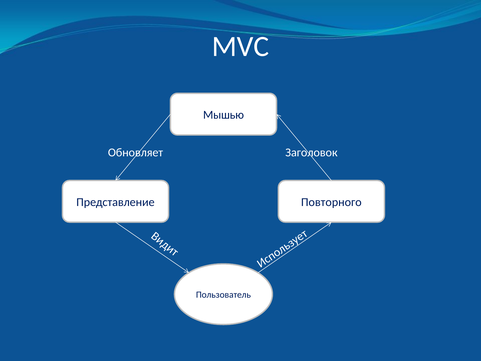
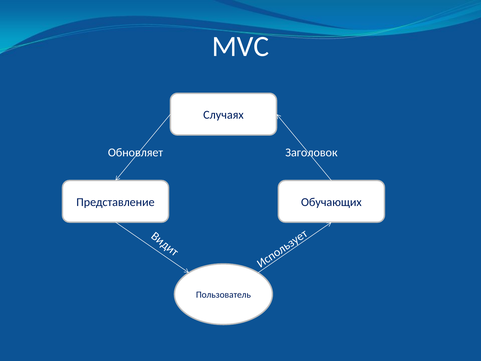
Мышью: Мышью -> Случаях
Повторного: Повторного -> Обучающих
